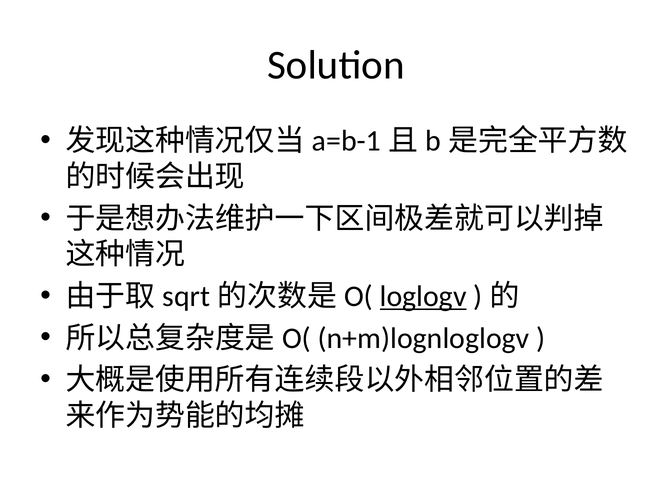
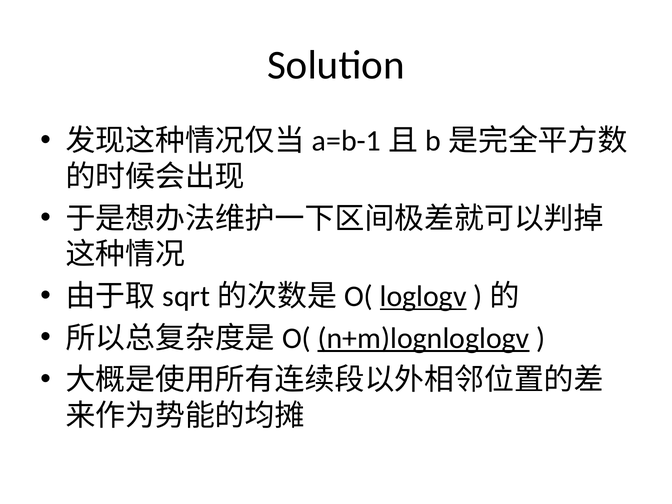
n+m)lognloglogv underline: none -> present
